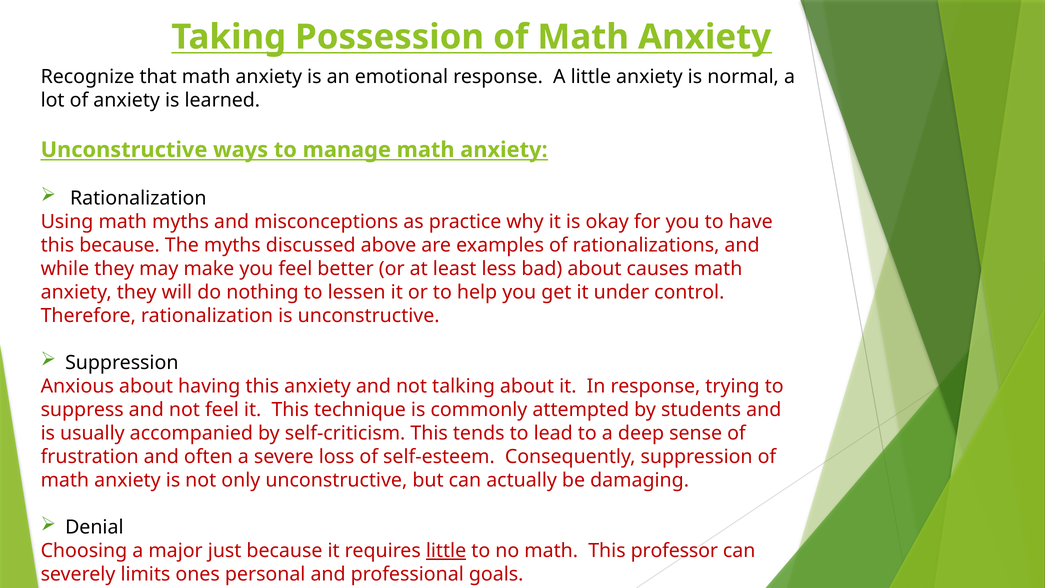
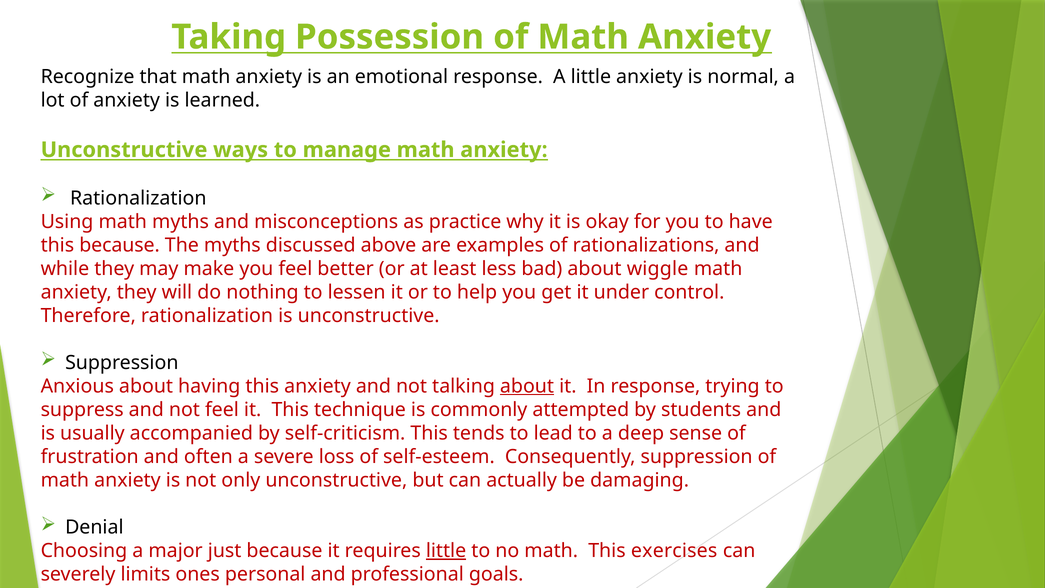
causes: causes -> wiggle
about at (527, 386) underline: none -> present
professor: professor -> exercises
